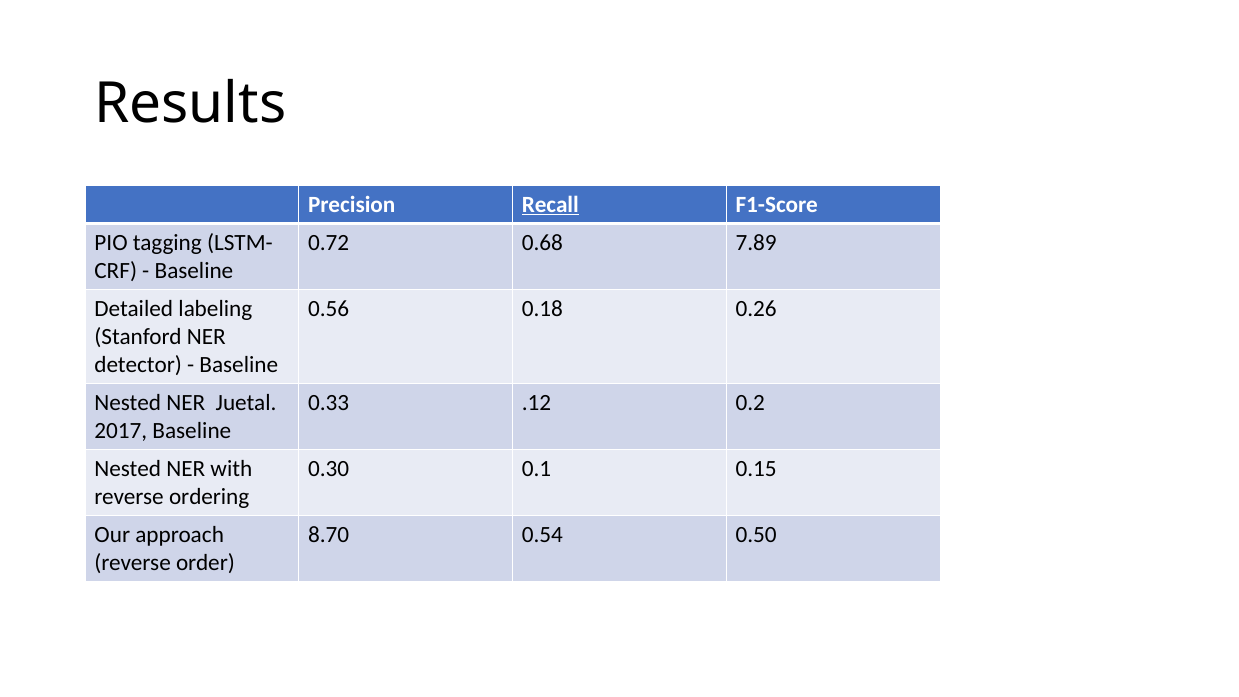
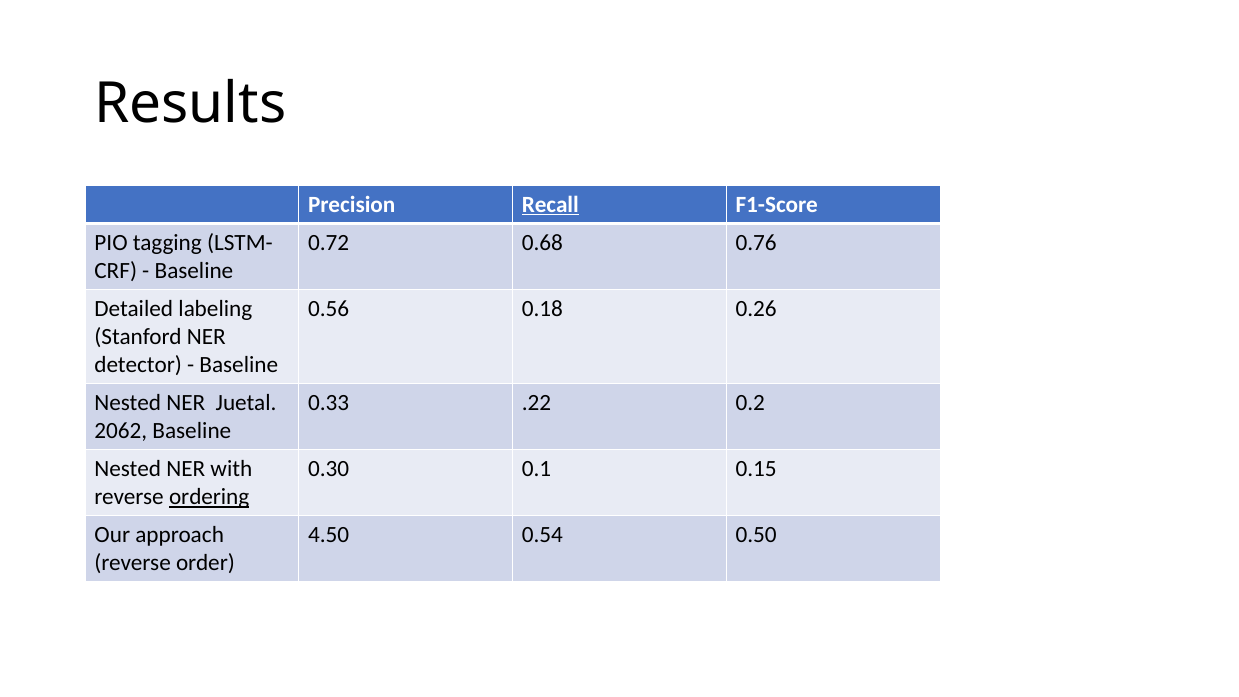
7.89: 7.89 -> 0.76
.12: .12 -> .22
2017: 2017 -> 2062
ordering underline: none -> present
8.70: 8.70 -> 4.50
